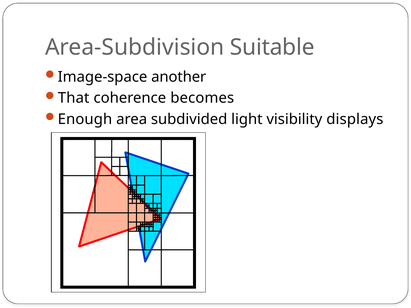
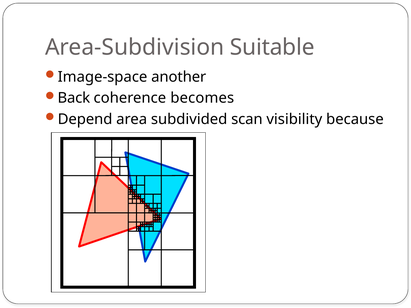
That: That -> Back
Enough: Enough -> Depend
light: light -> scan
displays: displays -> because
